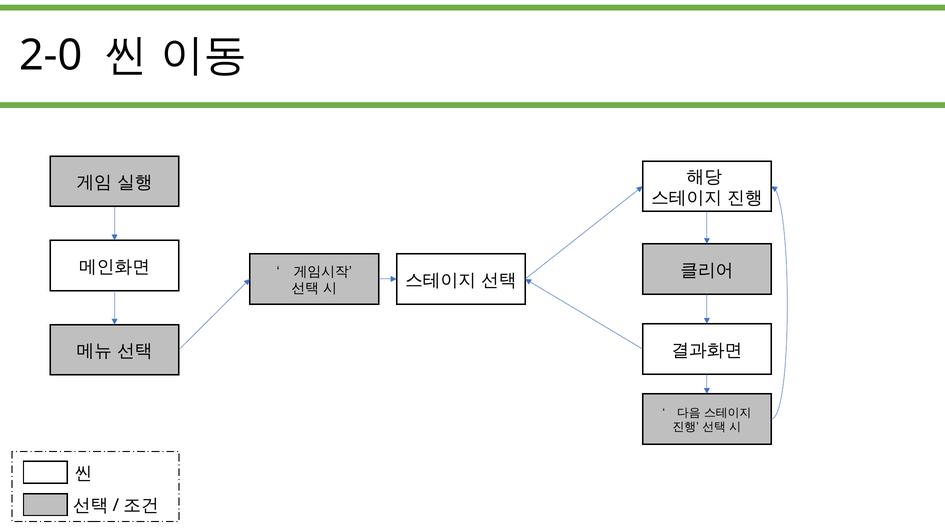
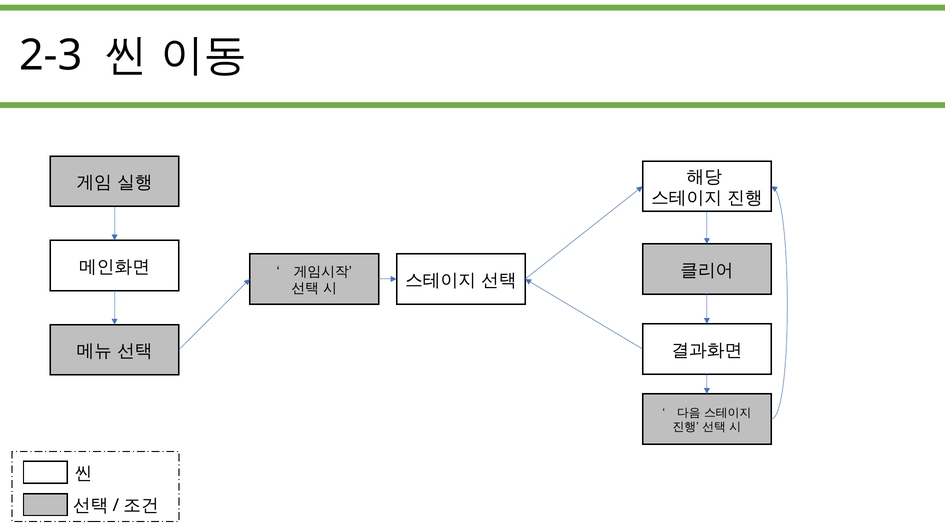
2-0: 2-0 -> 2-3
